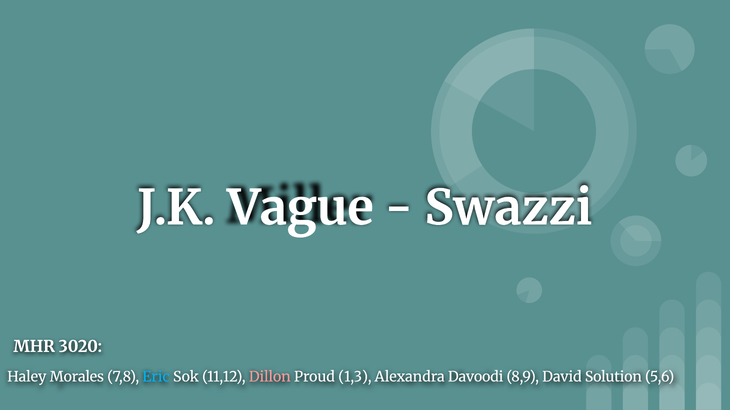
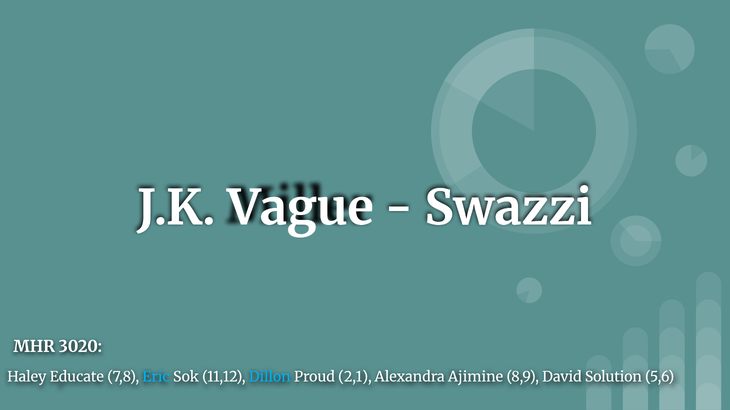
Morales: Morales -> Educate
Dillon colour: pink -> light blue
1,3: 1,3 -> 2,1
Davoodi: Davoodi -> Ajimine
